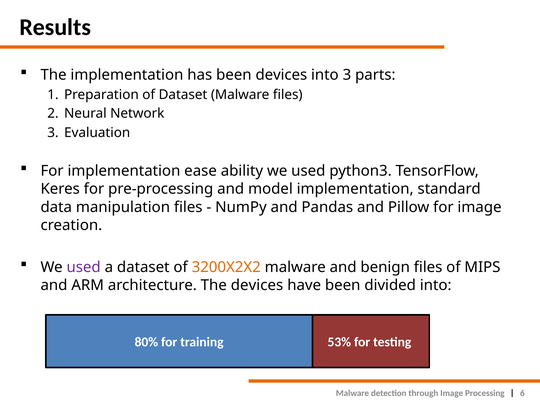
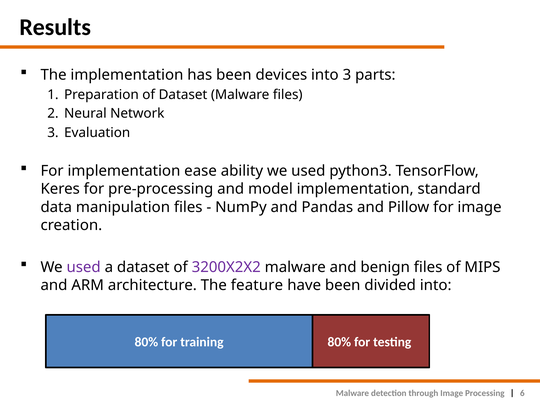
3200X2X2 colour: orange -> purple
The devices: devices -> feature
training 53%: 53% -> 80%
